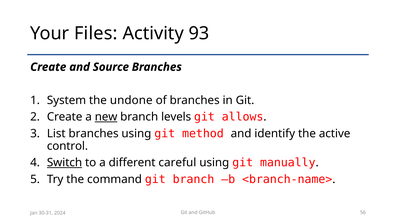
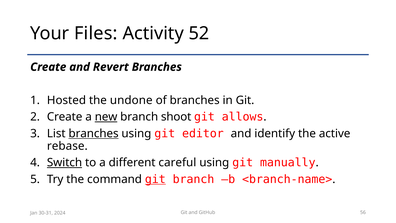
93: 93 -> 52
Source: Source -> Revert
System: System -> Hosted
levels: levels -> shoot
branches at (94, 133) underline: none -> present
method: method -> editor
control: control -> rebase
git at (155, 179) underline: none -> present
